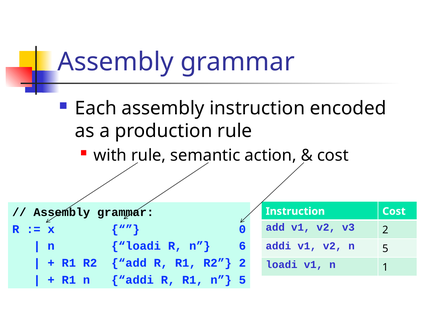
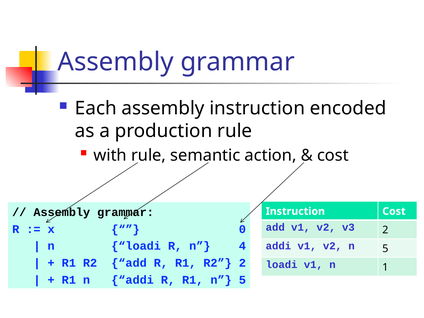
6: 6 -> 4
